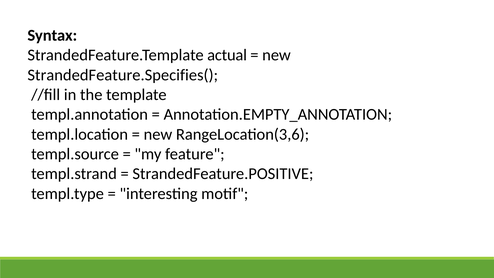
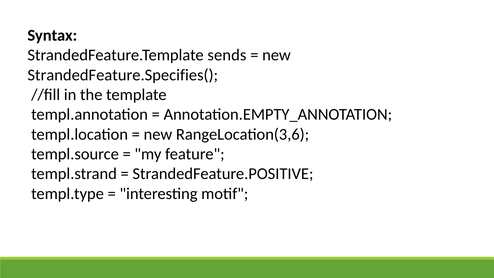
actual: actual -> sends
